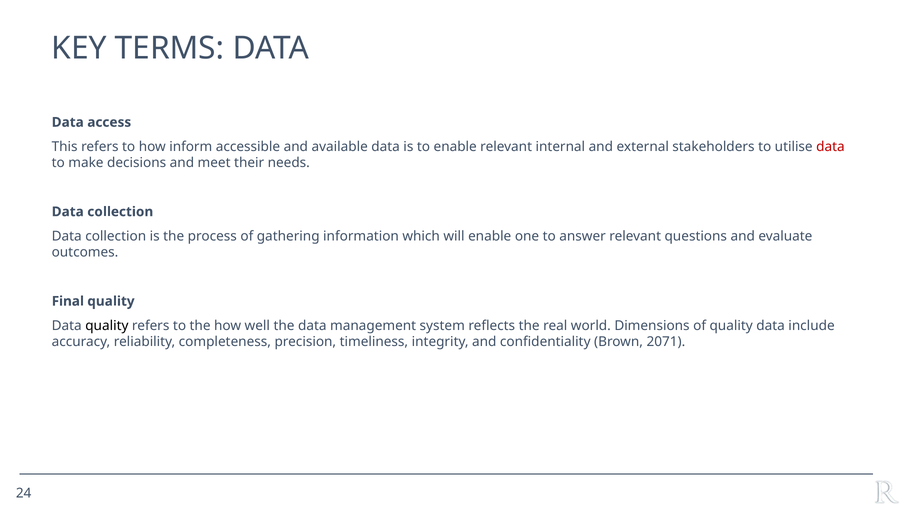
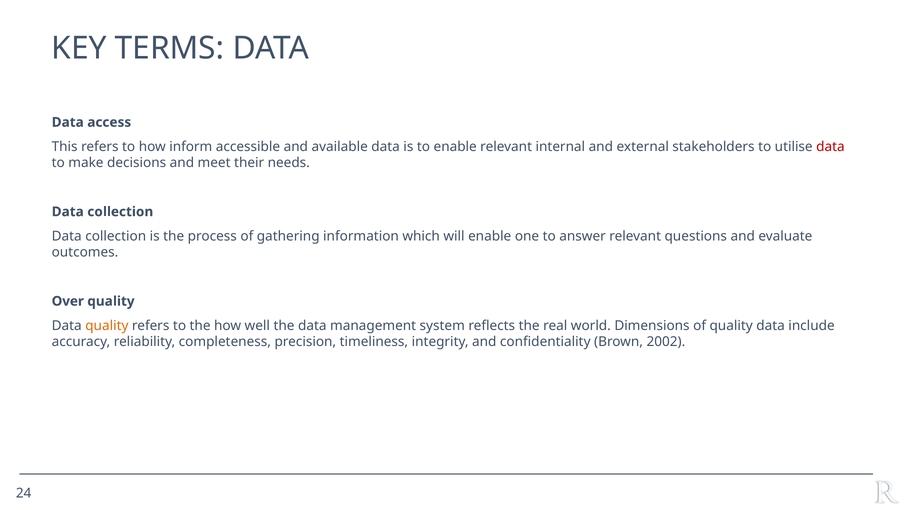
Final: Final -> Over
quality at (107, 326) colour: black -> orange
2071: 2071 -> 2002
